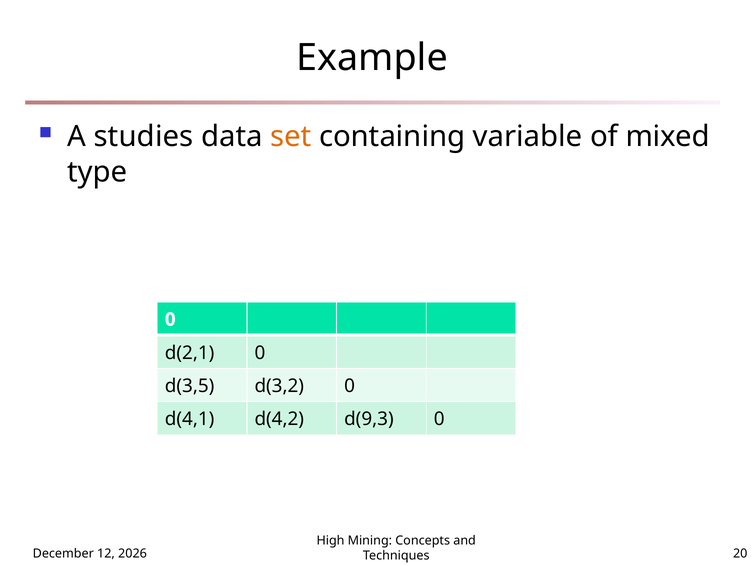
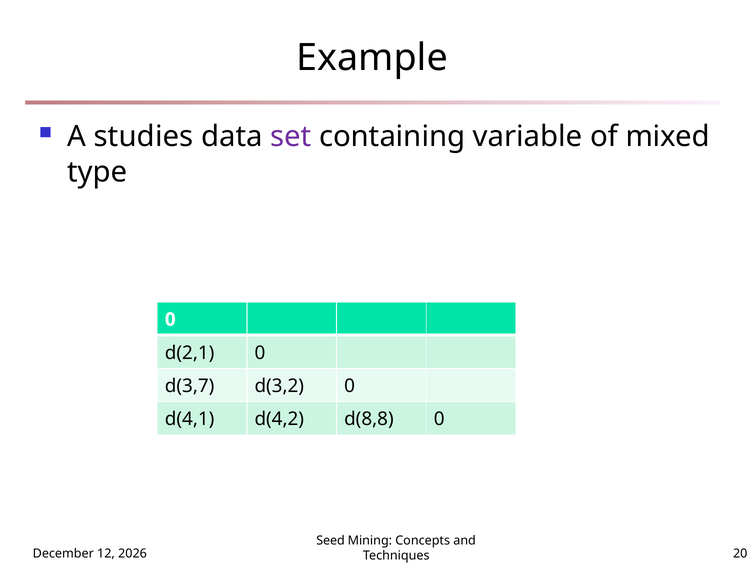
set colour: orange -> purple
d(3,5: d(3,5 -> d(3,7
d(9,3: d(9,3 -> d(8,8
High: High -> Seed
